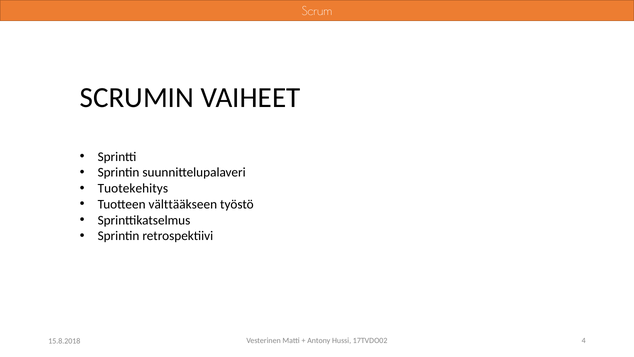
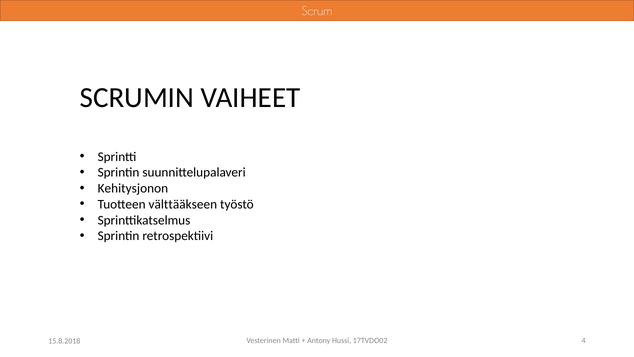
Tuotekehitys: Tuotekehitys -> Kehitysjonon
